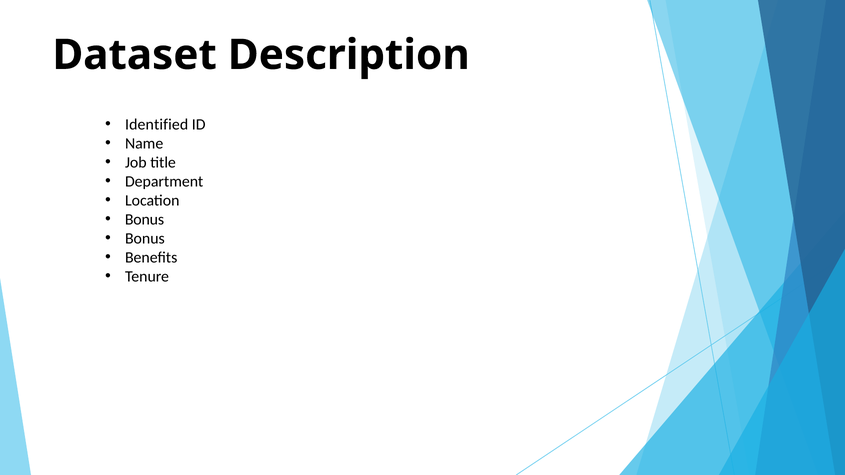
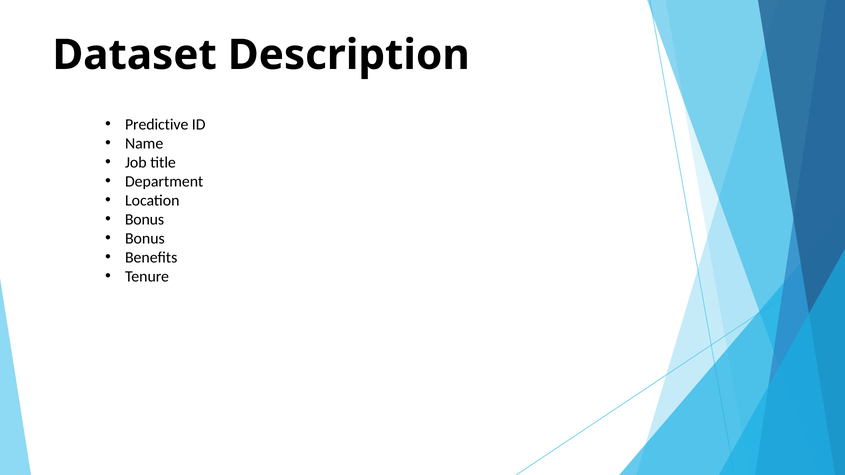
Identified: Identified -> Predictive
